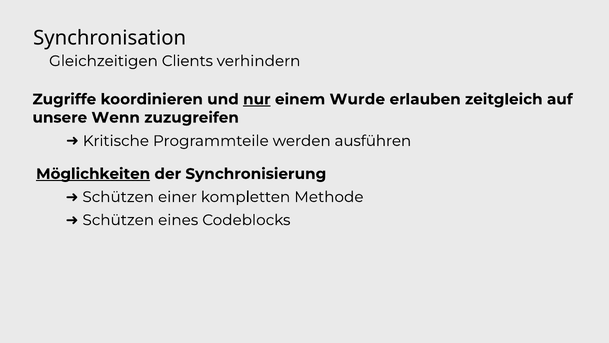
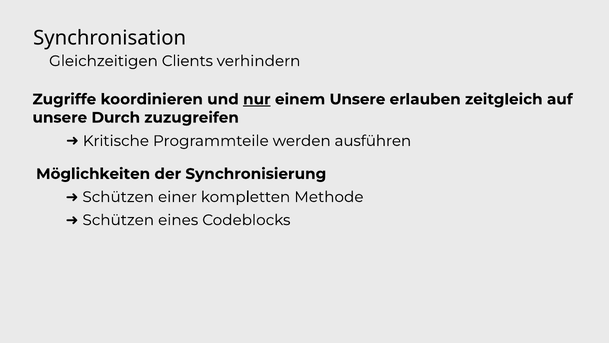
einem Wurde: Wurde -> Unsere
Wenn: Wenn -> Durch
Möglichkeiten underline: present -> none
